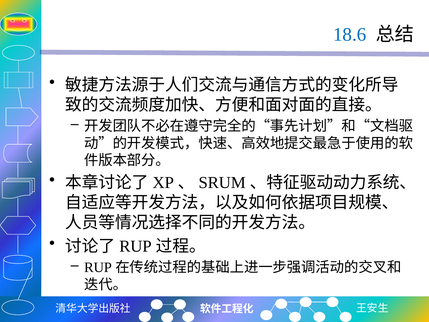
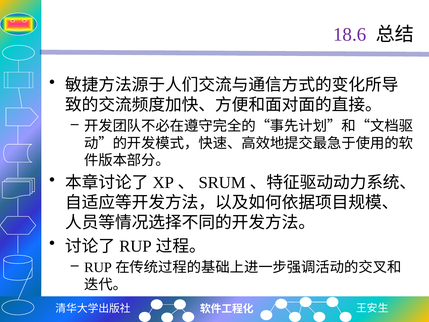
18.6 colour: blue -> purple
